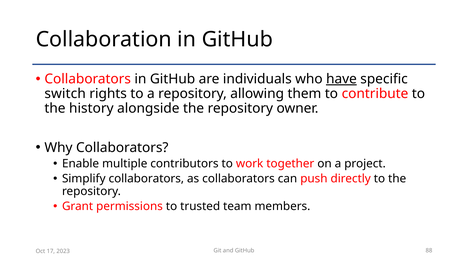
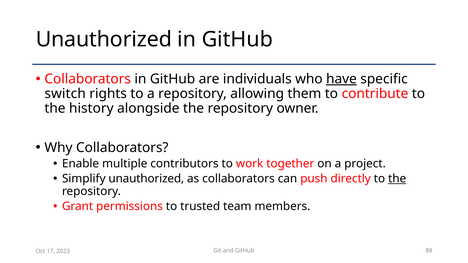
Collaboration at (104, 39): Collaboration -> Unauthorized
Simplify collaborators: collaborators -> unauthorized
the at (397, 179) underline: none -> present
